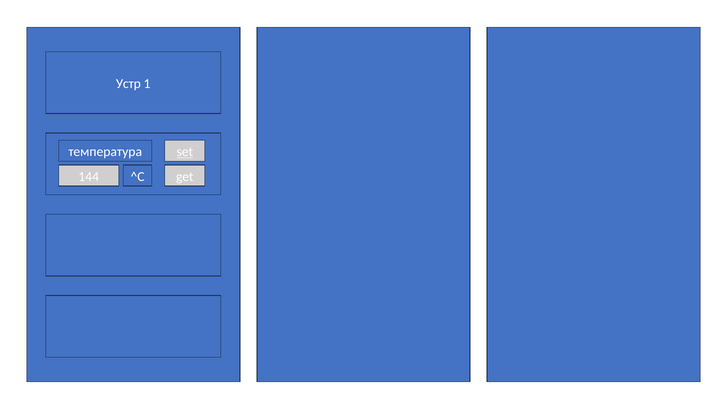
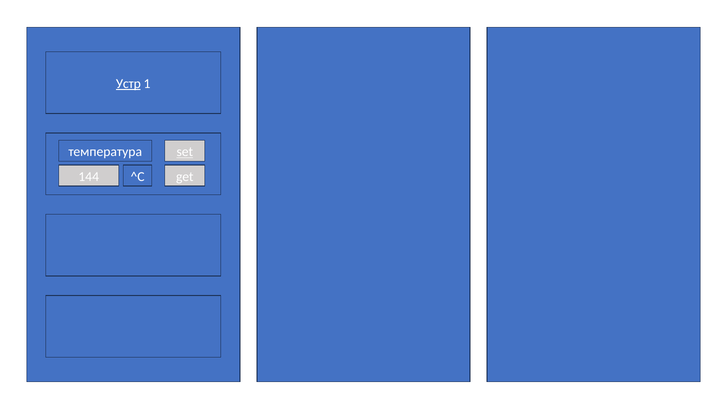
Устр underline: none -> present
